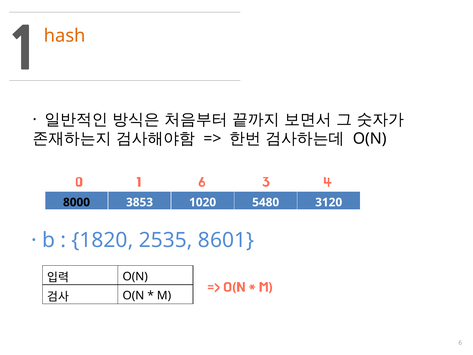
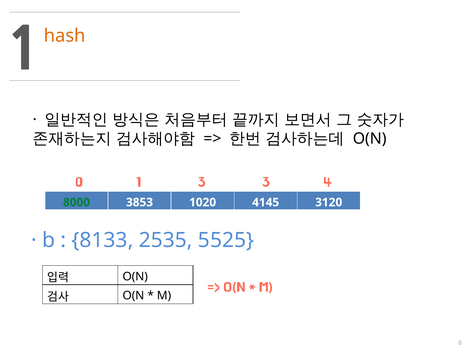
1 6: 6 -> 3
8000 colour: black -> green
5480: 5480 -> 4145
1820: 1820 -> 8133
8601: 8601 -> 5525
